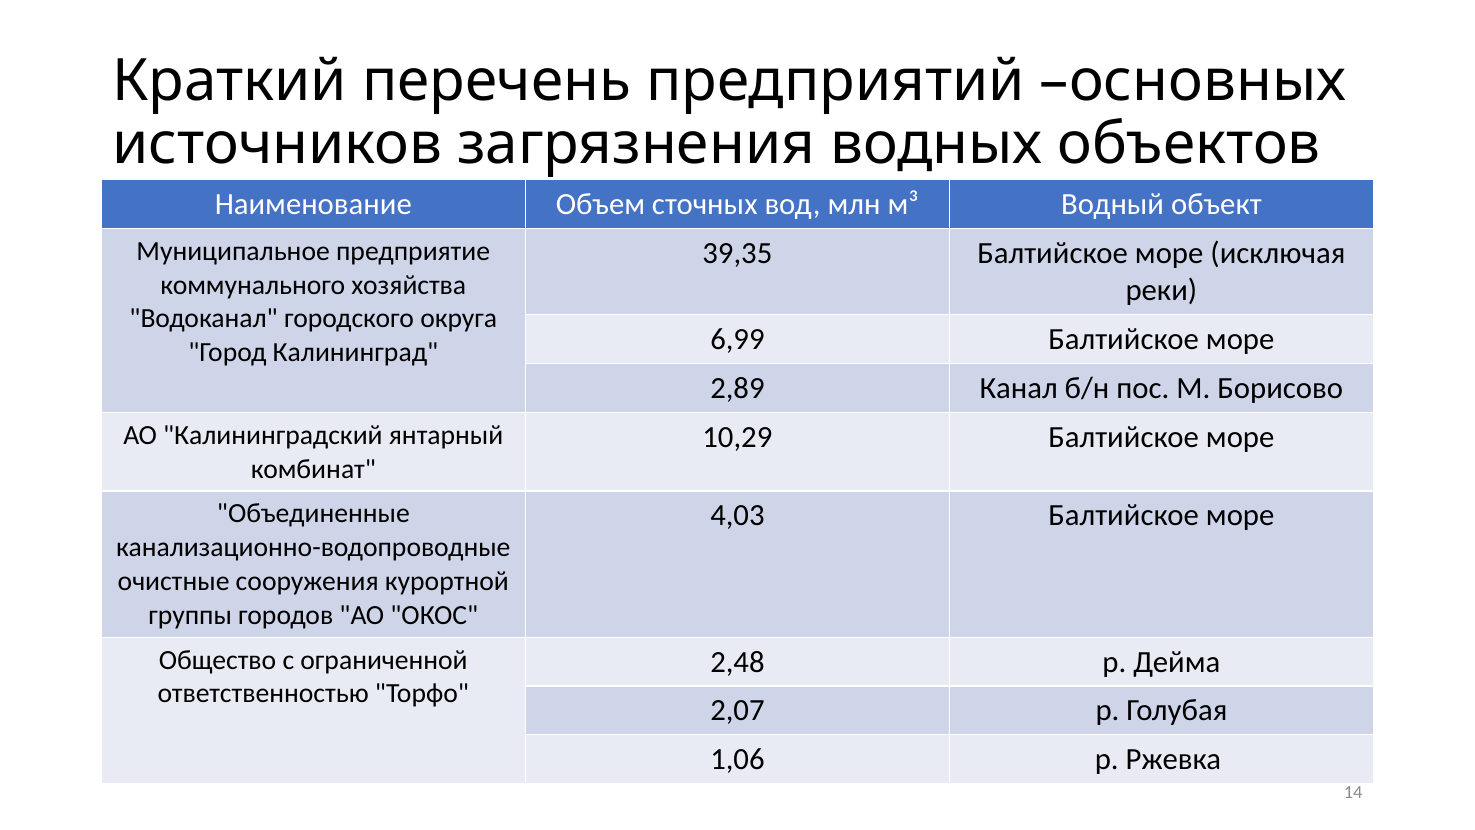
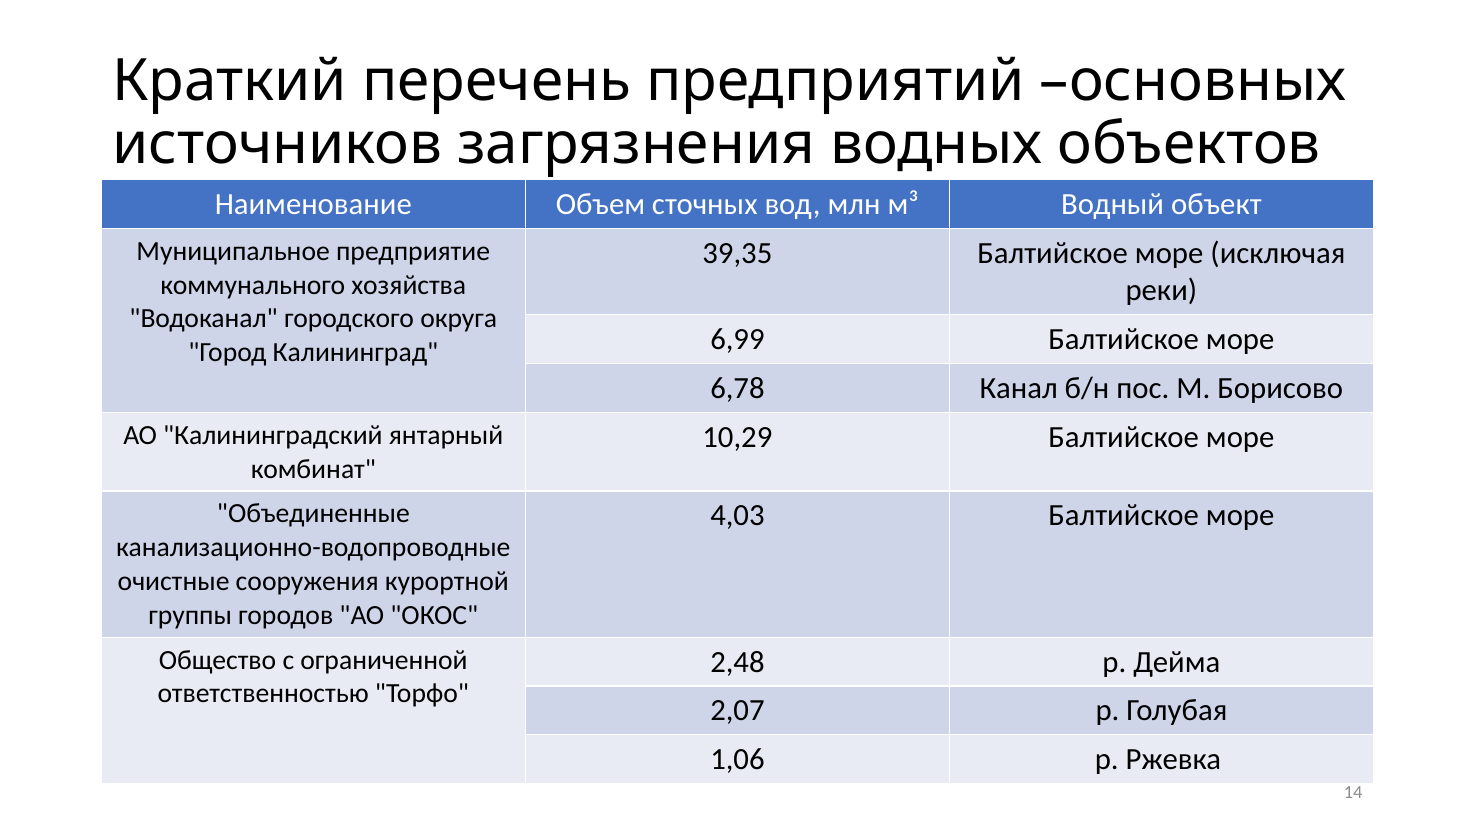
2,89: 2,89 -> 6,78
